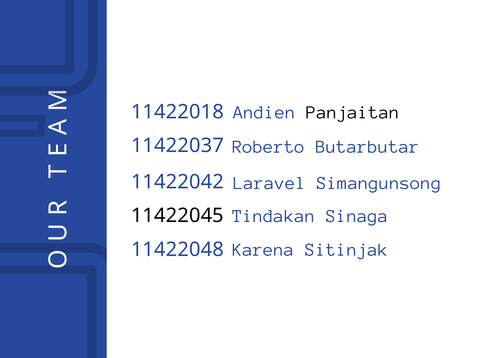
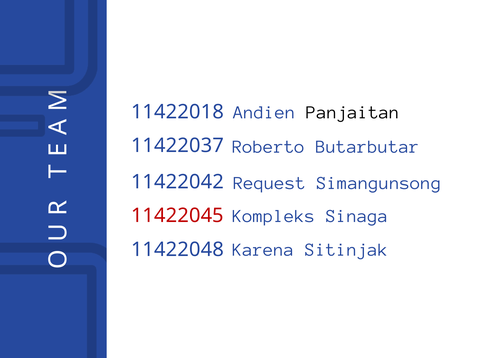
Laravel: Laravel -> Request
Tindakan: Tindakan -> Kompleks
11422045 colour: black -> red
